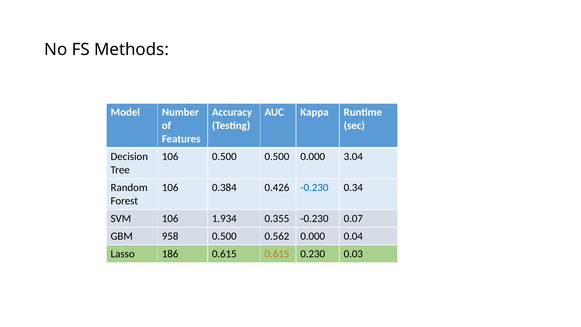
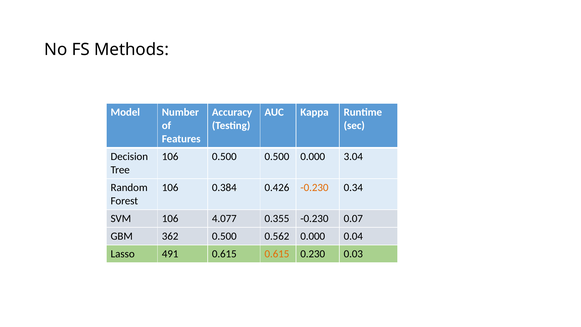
-0.230 at (314, 188) colour: blue -> orange
1.934: 1.934 -> 4.077
958: 958 -> 362
186: 186 -> 491
